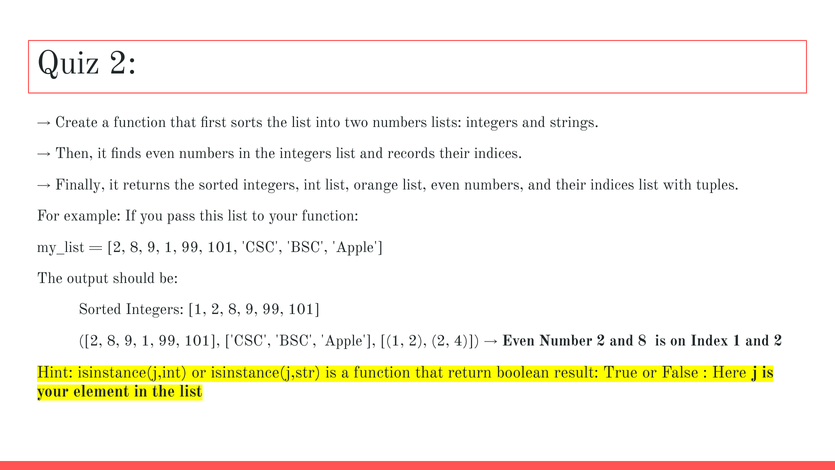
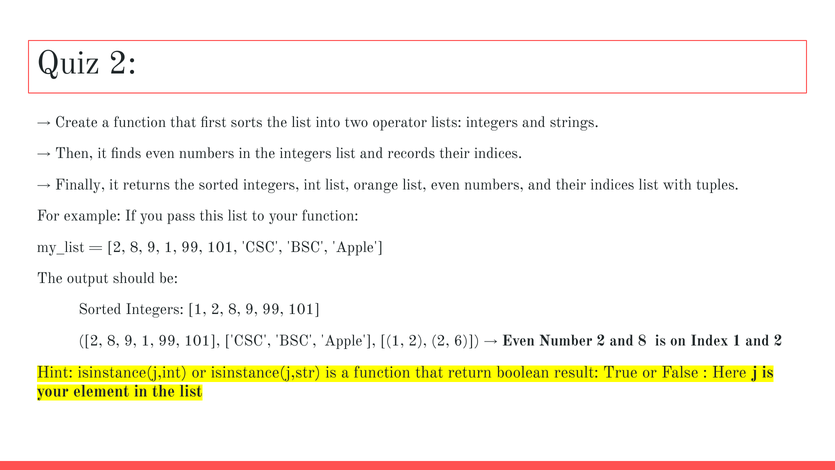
two numbers: numbers -> operator
4: 4 -> 6
